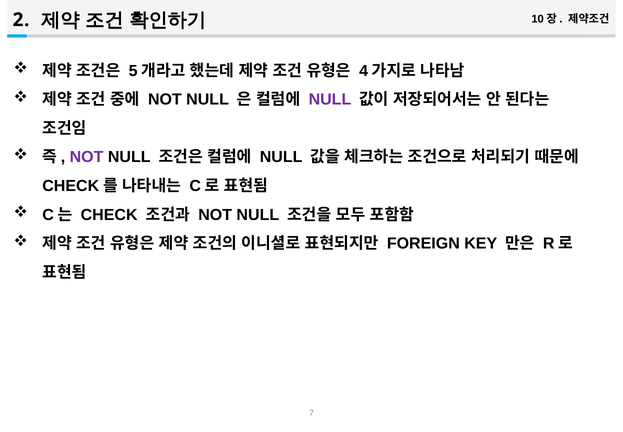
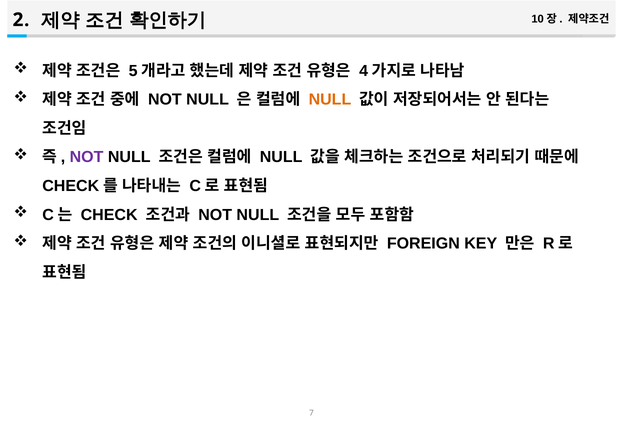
NULL at (330, 99) colour: purple -> orange
